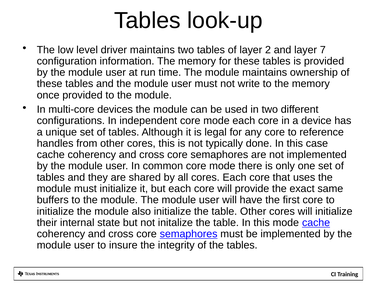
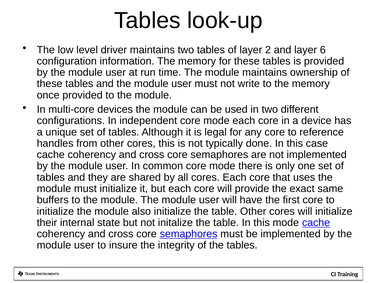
7: 7 -> 6
